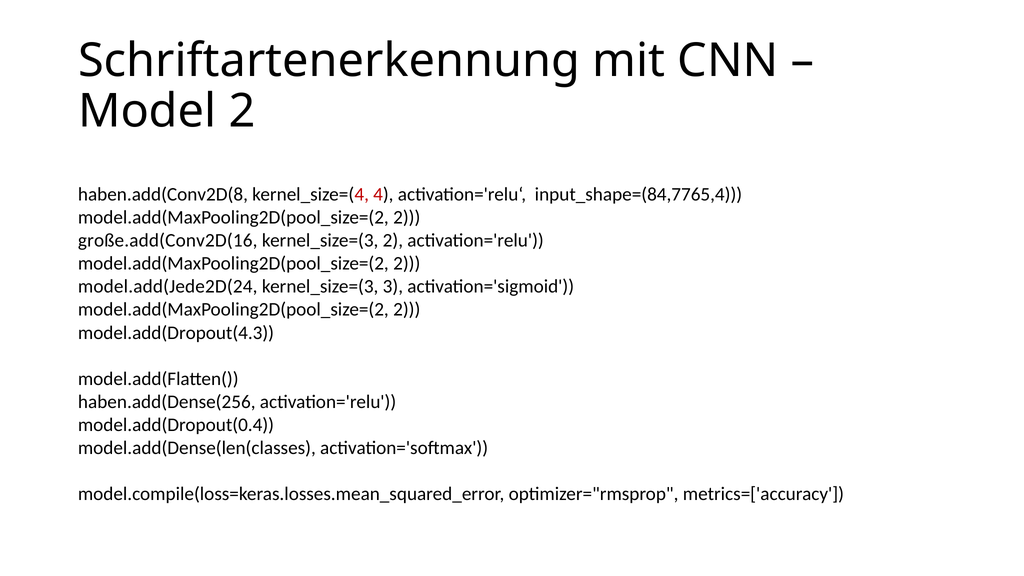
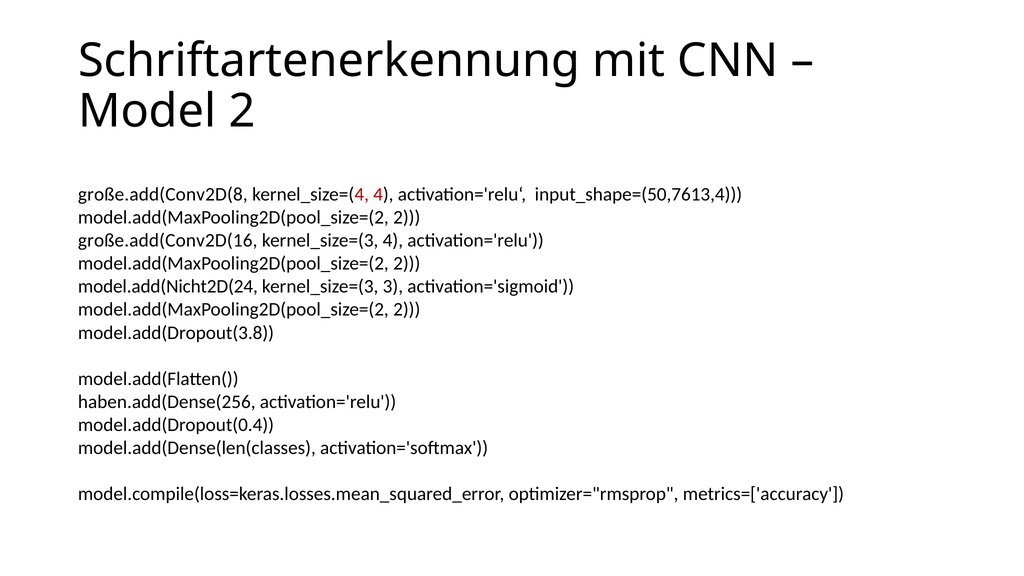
haben.add(Conv2D(8: haben.add(Conv2D(8 -> große.add(Conv2D(8
input_shape=(84,7765,4: input_shape=(84,7765,4 -> input_shape=(50,7613,4
kernel_size=(3 2: 2 -> 4
model.add(Jede2D(24: model.add(Jede2D(24 -> model.add(Nicht2D(24
model.add(Dropout(4.3: model.add(Dropout(4.3 -> model.add(Dropout(3.8
